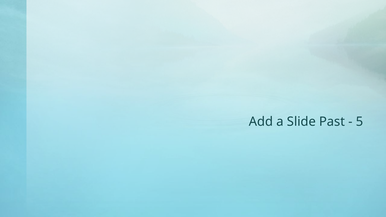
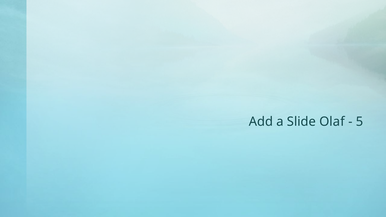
Past: Past -> Olaf
